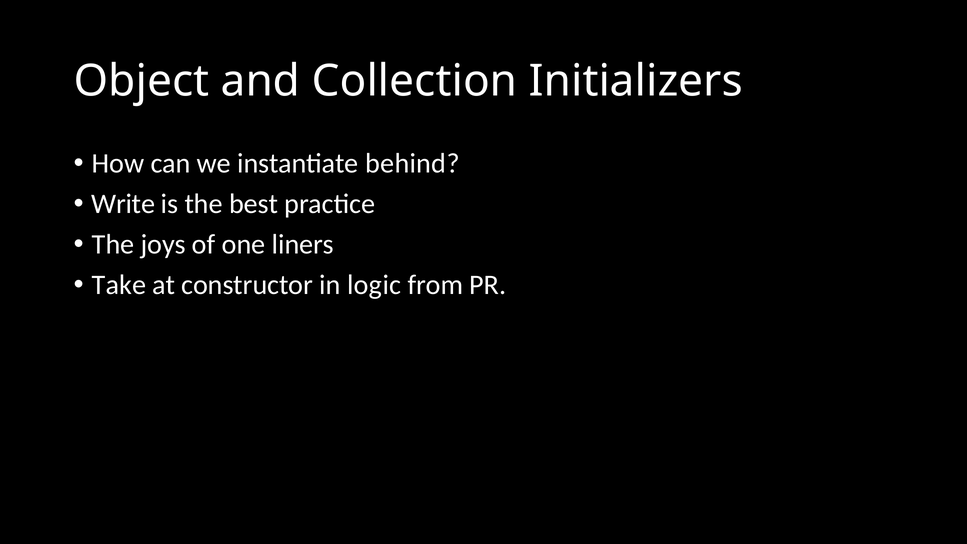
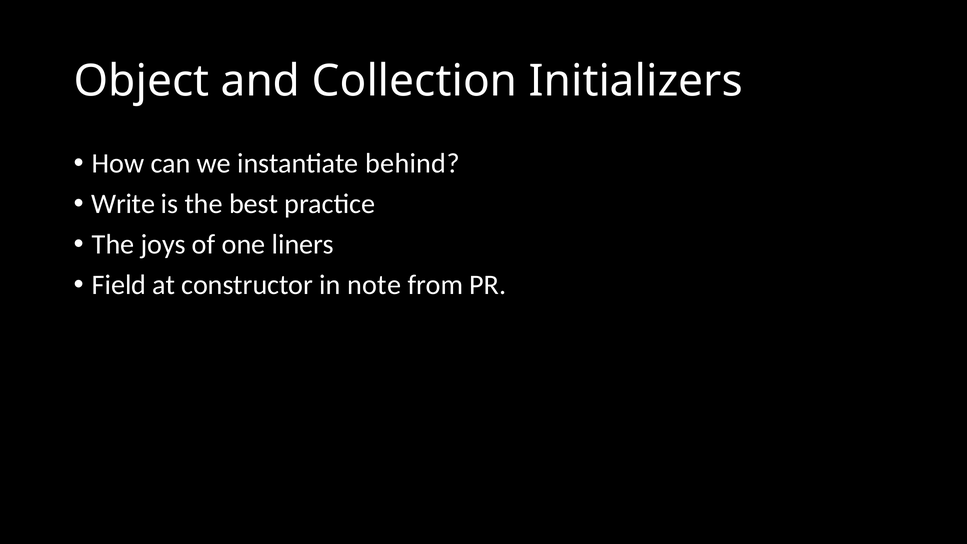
Take: Take -> Field
logic: logic -> note
